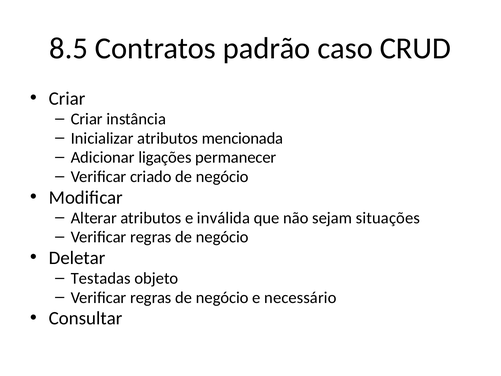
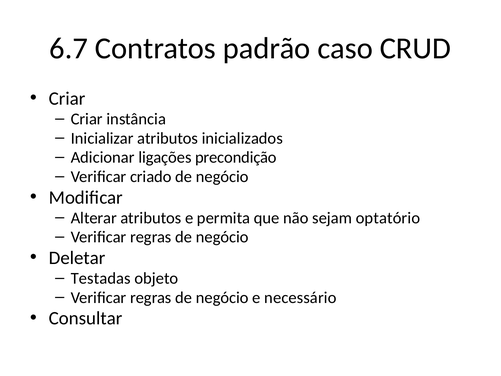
8.5: 8.5 -> 6.7
mencionada: mencionada -> inicializados
permanecer: permanecer -> precondição
inválida: inválida -> permita
situações: situações -> optatório
